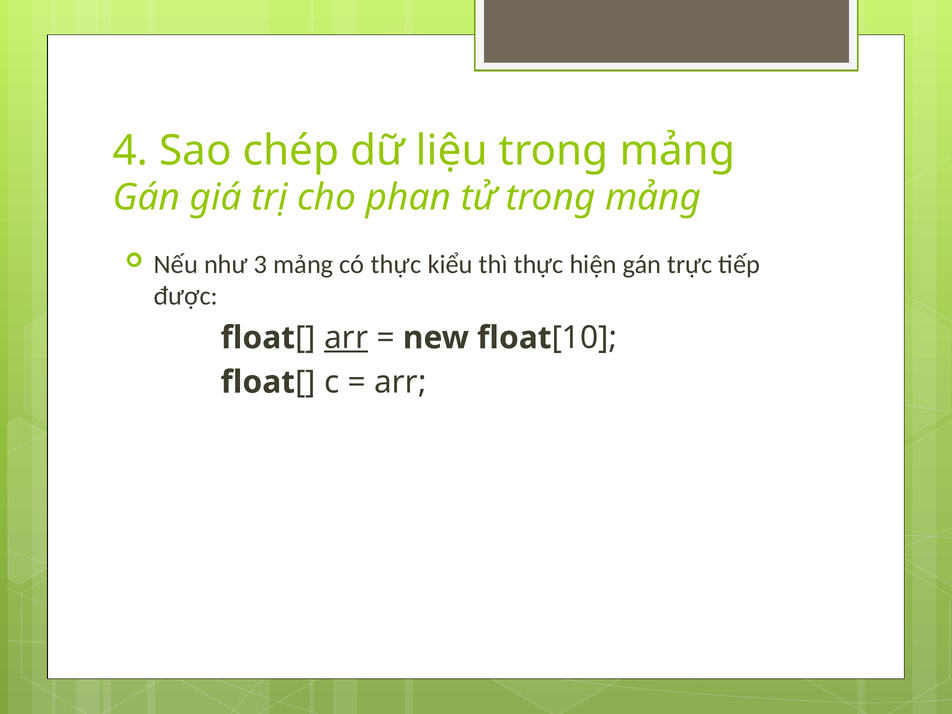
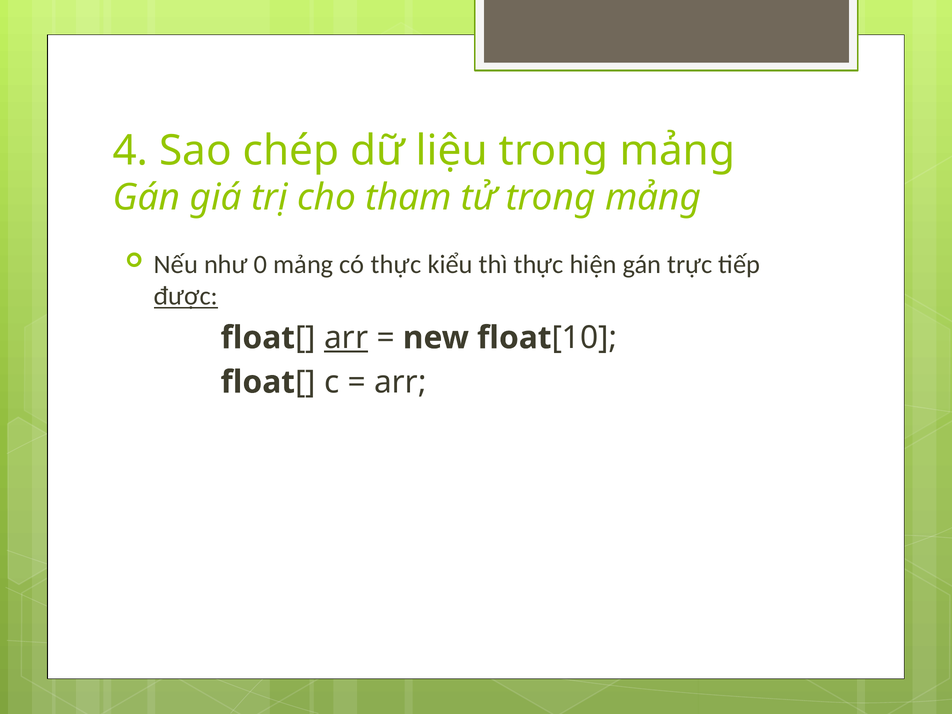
phan: phan -> tham
3: 3 -> 0
được underline: none -> present
